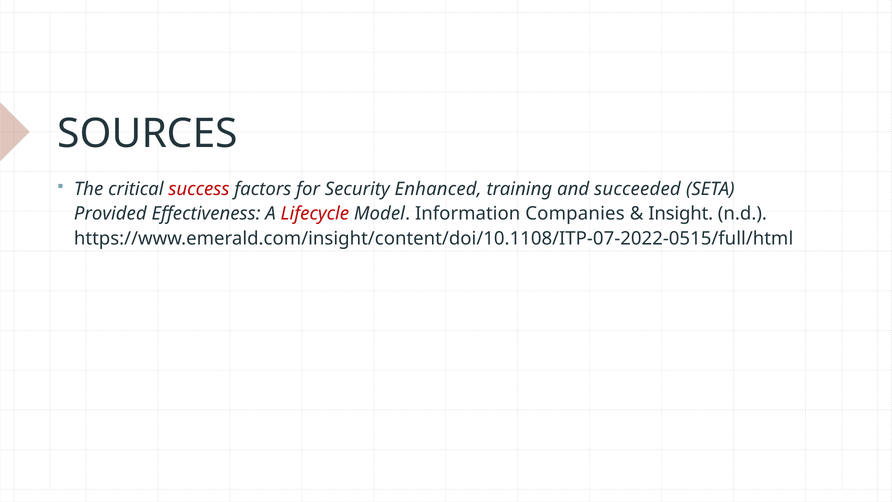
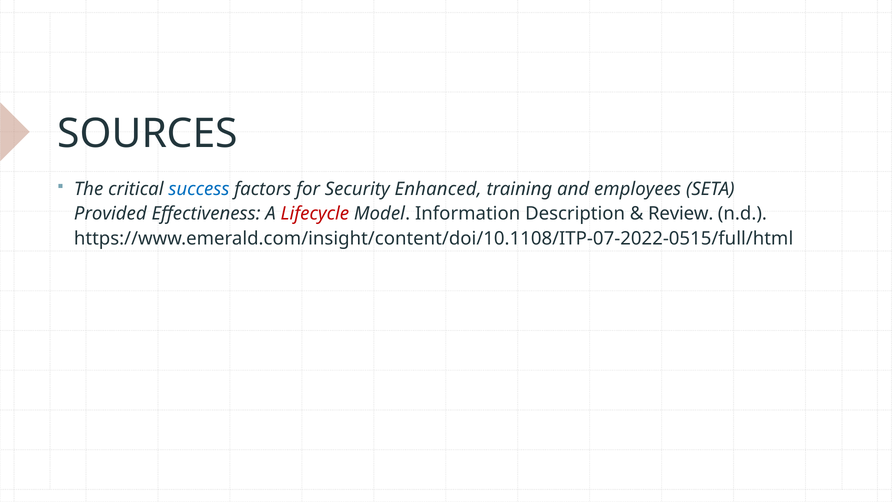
success colour: red -> blue
succeeded: succeeded -> employees
Companies: Companies -> Description
Insight: Insight -> Review
